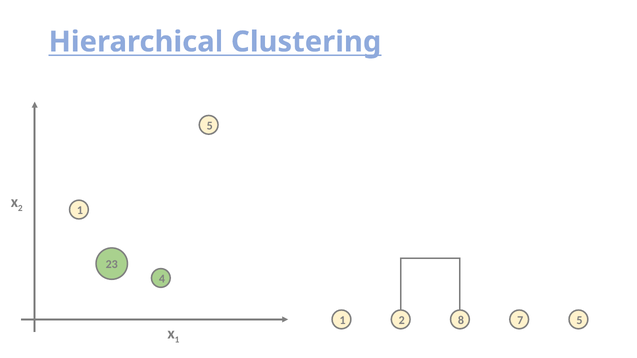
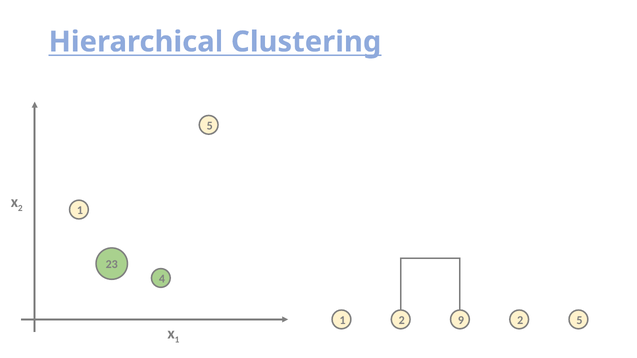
8: 8 -> 9
1 7: 7 -> 2
